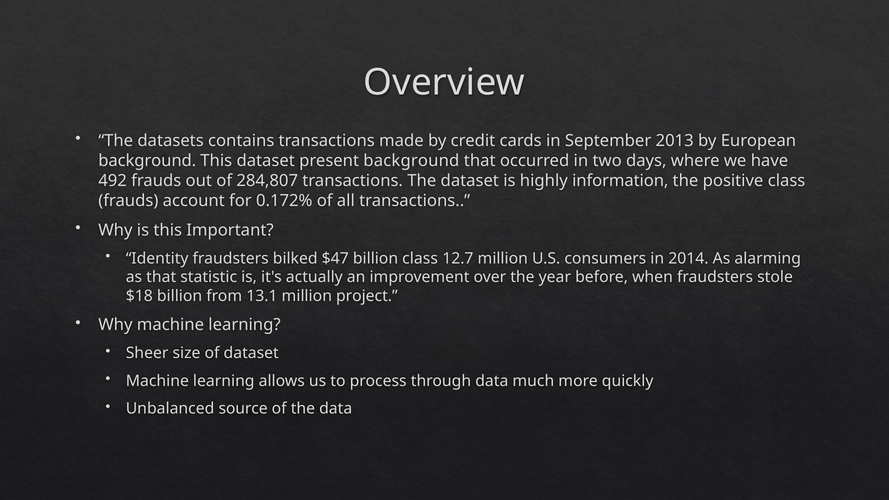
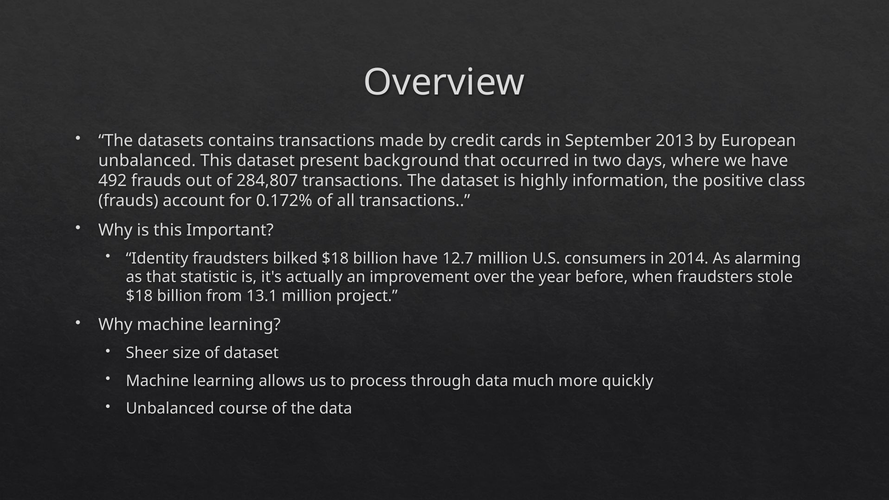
background at (147, 161): background -> unbalanced
bilked $47: $47 -> $18
billion class: class -> have
source: source -> course
